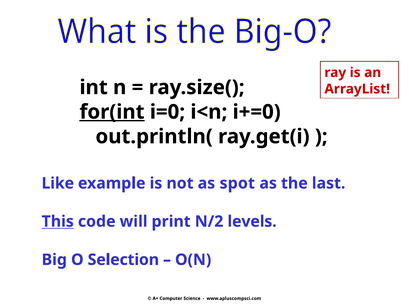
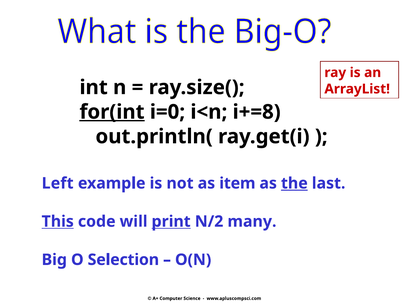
i+=0: i+=0 -> i+=8
Like: Like -> Left
spot: spot -> item
the underline: none -> present
print underline: none -> present
levels: levels -> many
